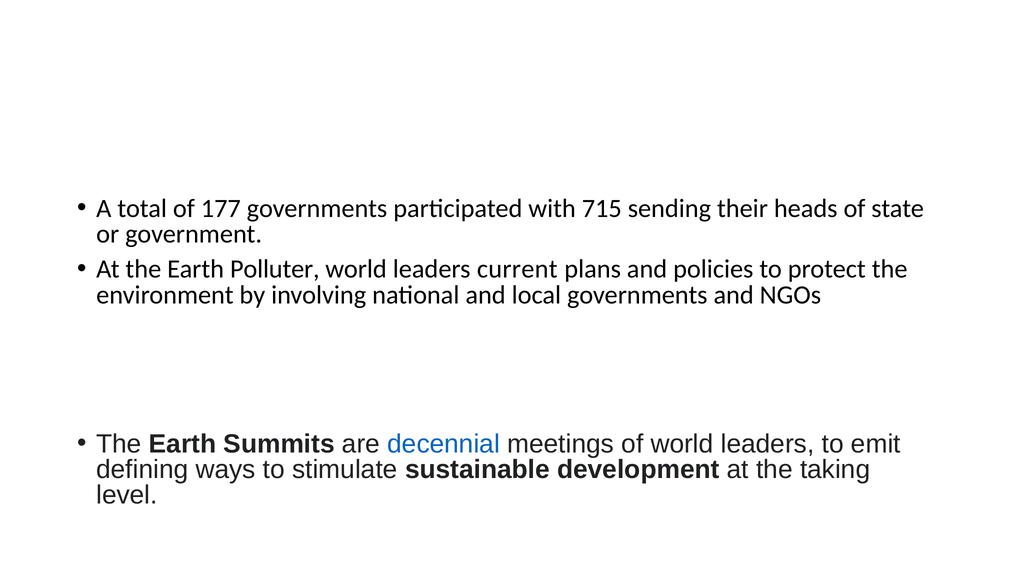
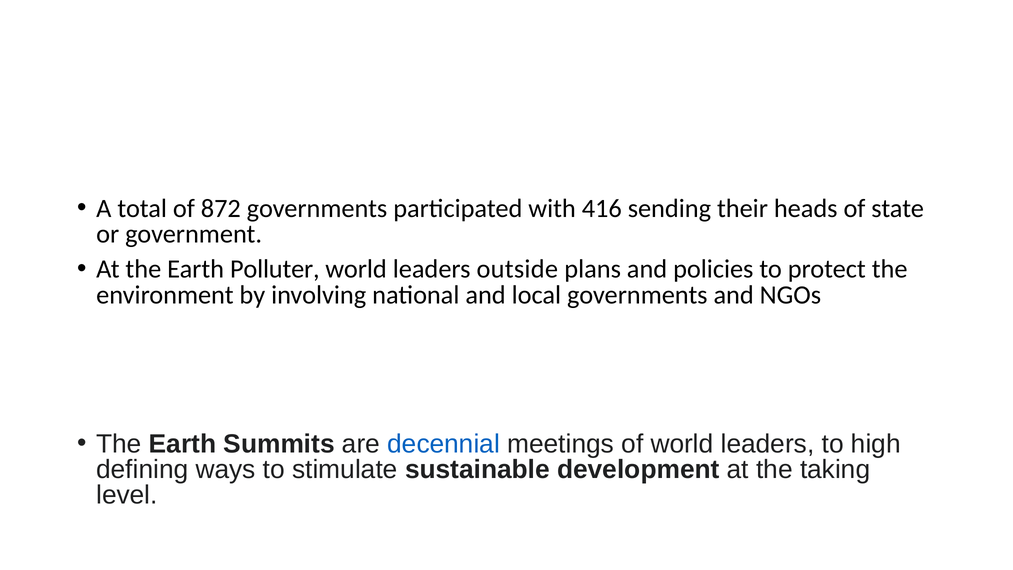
177: 177 -> 872
715: 715 -> 416
current: current -> outside
emit: emit -> high
